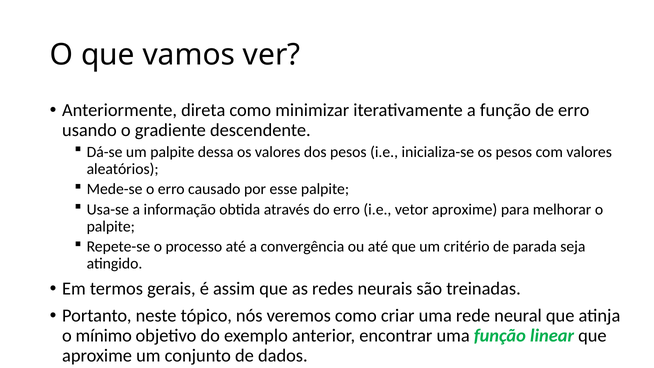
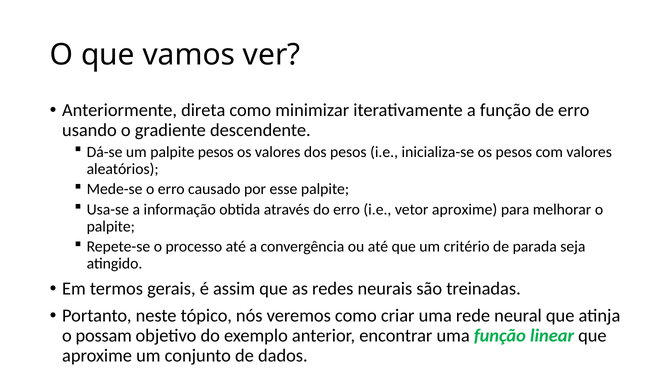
palpite dessa: dessa -> pesos
mínimo: mínimo -> possam
